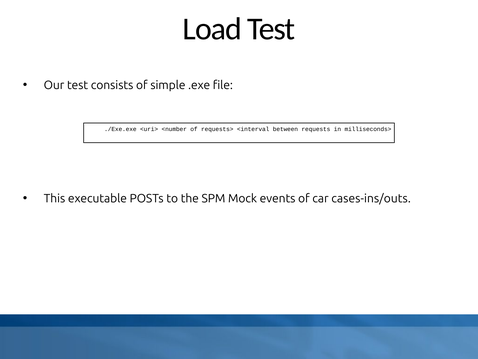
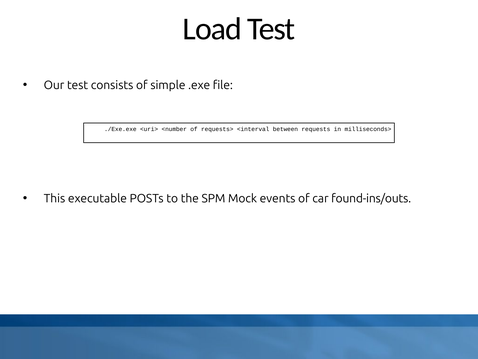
cases-ins/outs: cases-ins/outs -> found-ins/outs
